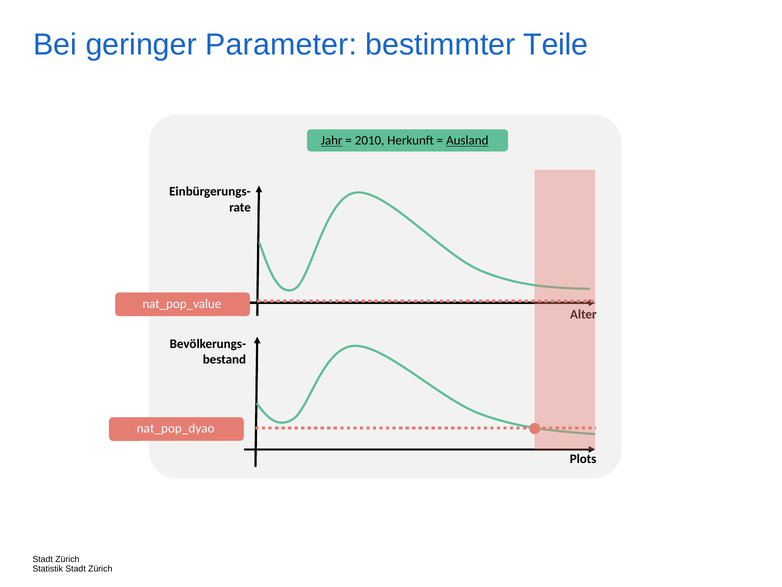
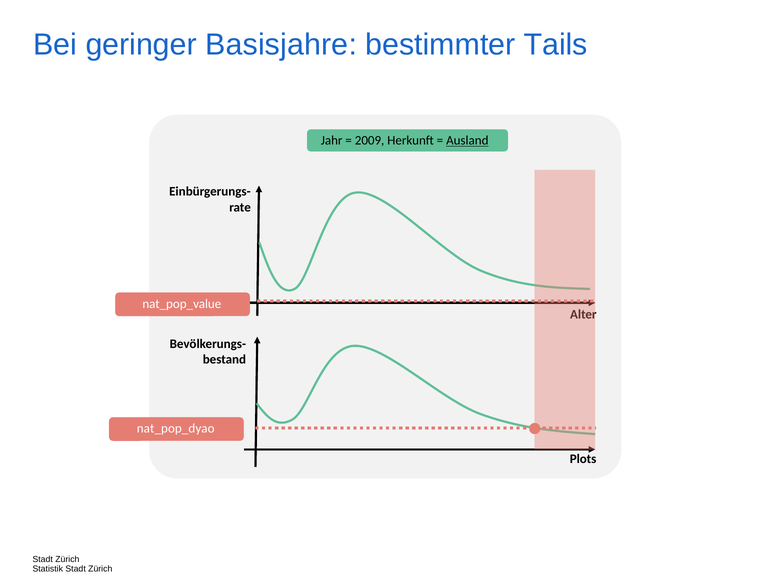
Parameter: Parameter -> Basisjahre
Teile: Teile -> Tails
Jahr underline: present -> none
2010: 2010 -> 2009
